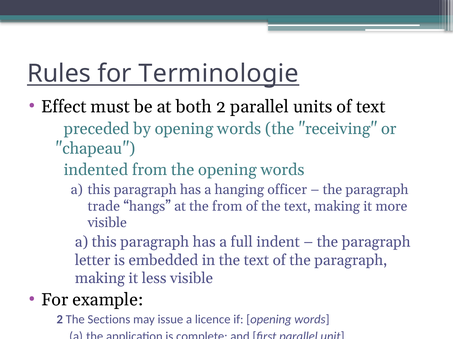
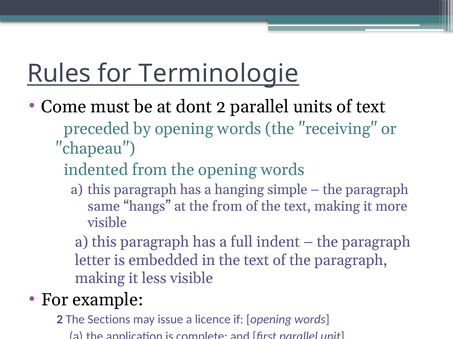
Effect: Effect -> Come
both: both -> dont
officer: officer -> simple
trade: trade -> same
